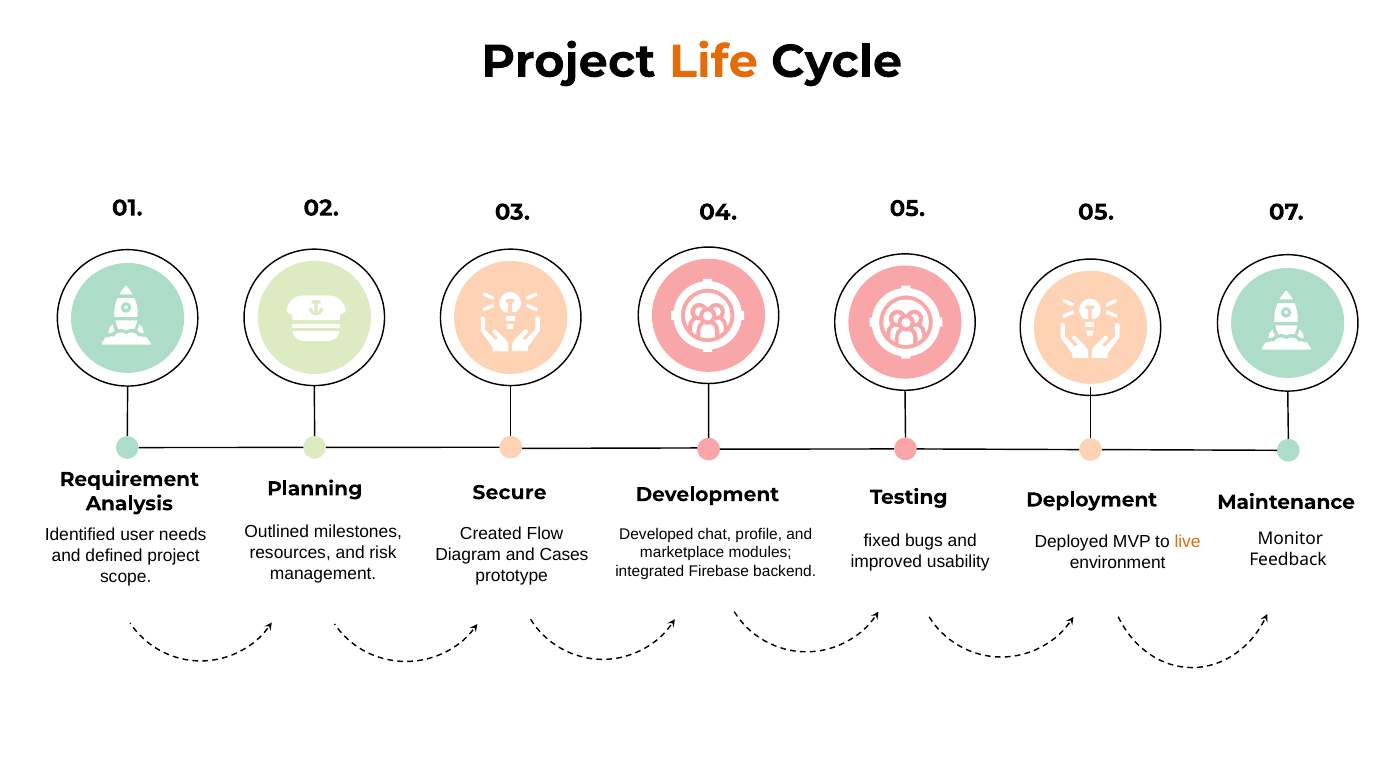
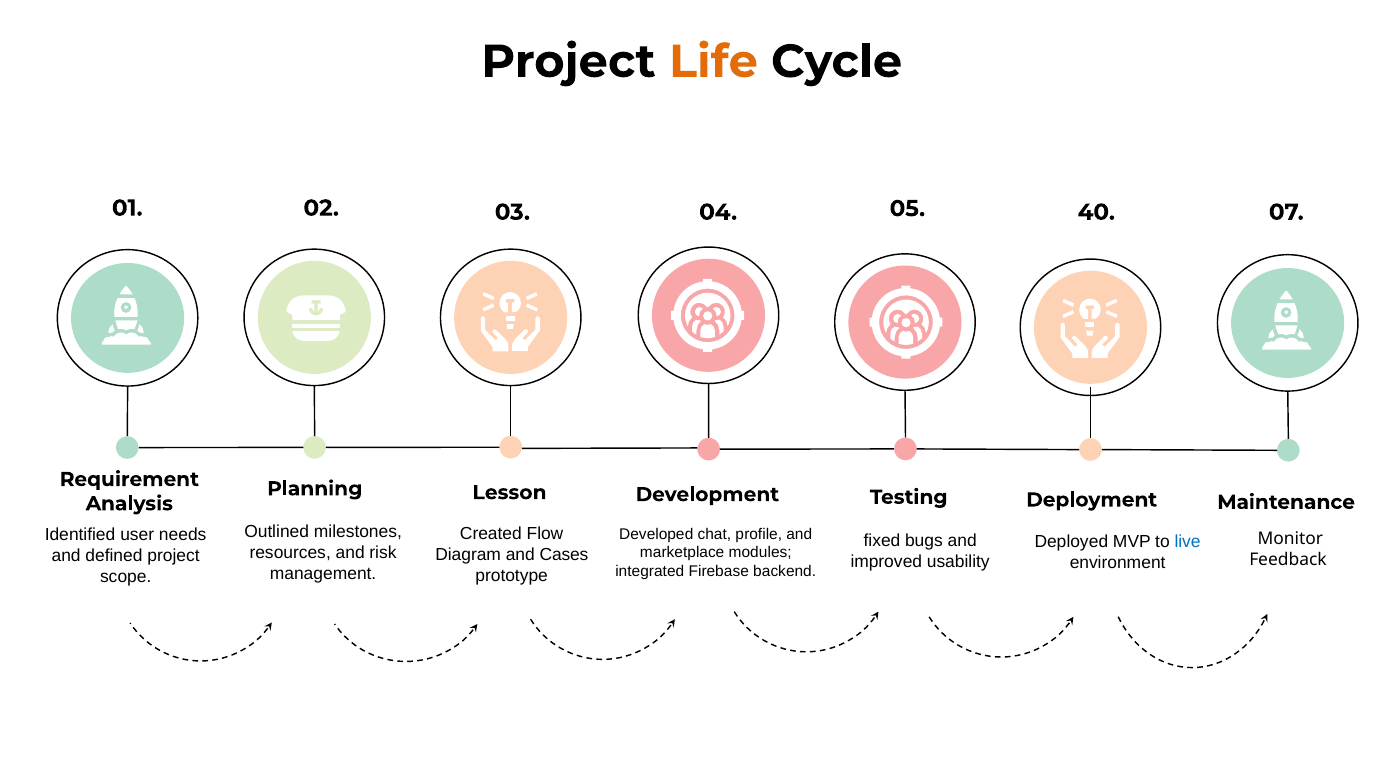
05 05: 05 -> 40
Secure: Secure -> Lesson
live colour: orange -> blue
